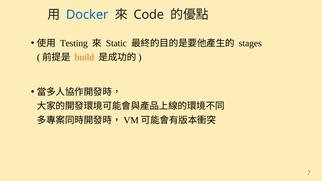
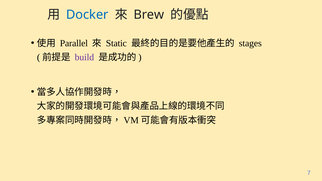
Code: Code -> Brew
Testing: Testing -> Parallel
build colour: orange -> purple
